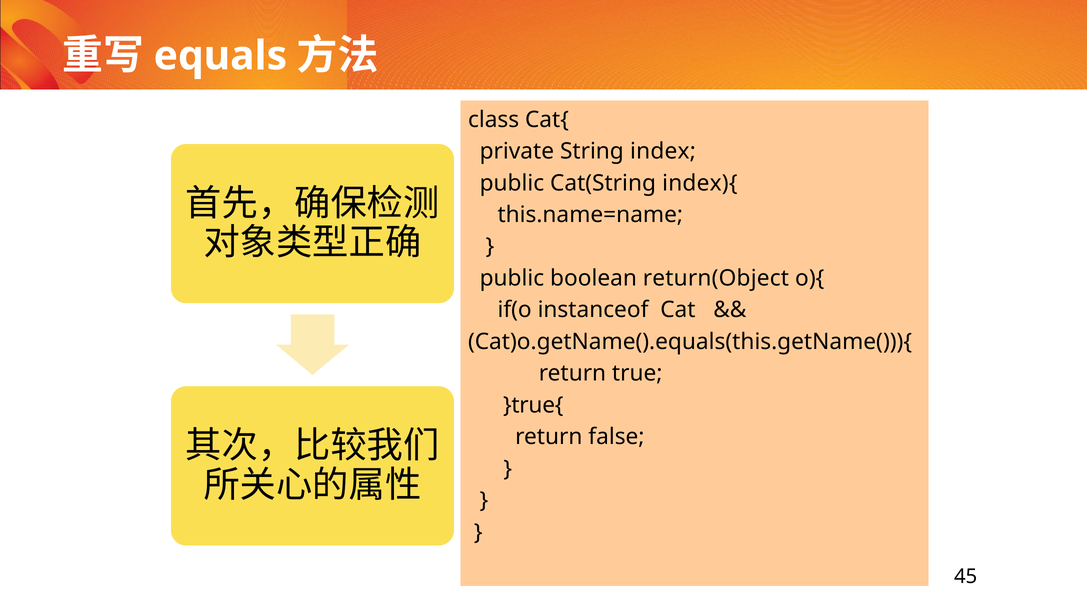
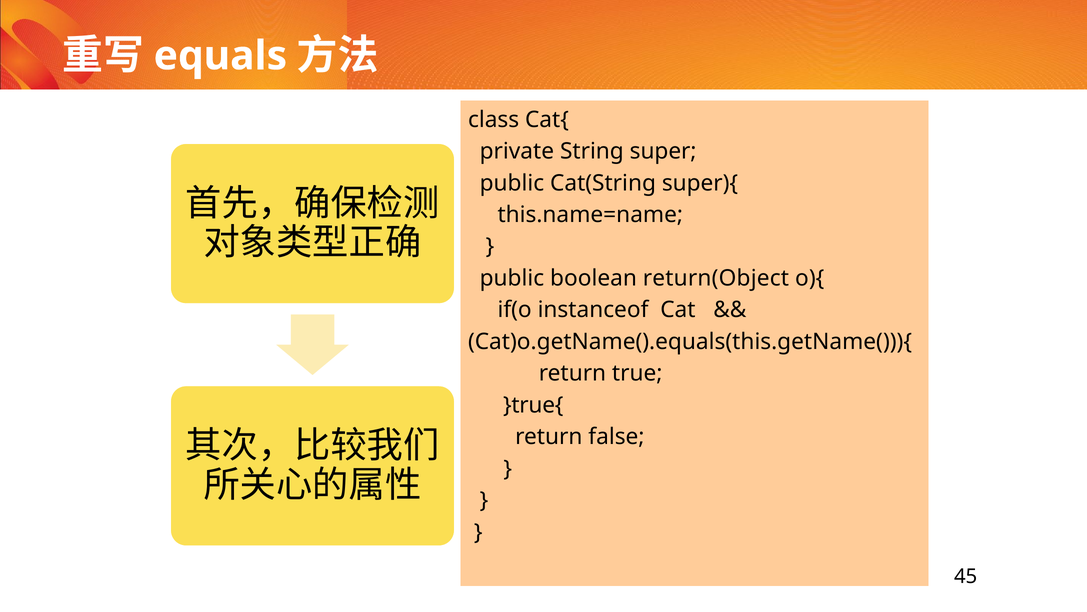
index: index -> super
index){: index){ -> super){
